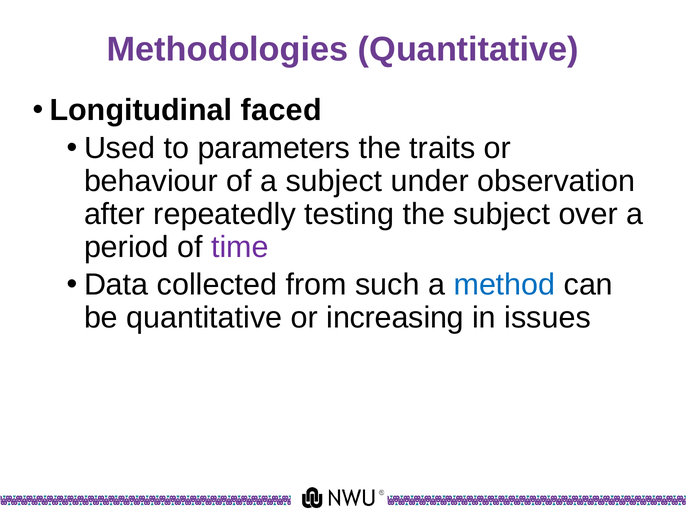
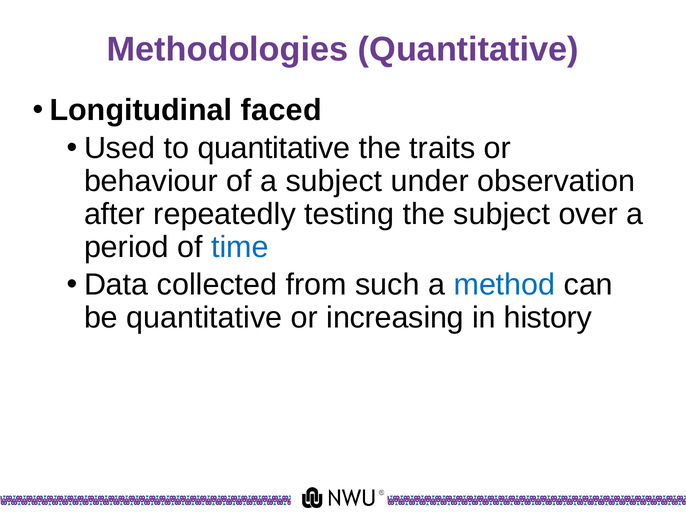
to parameters: parameters -> quantitative
time colour: purple -> blue
issues: issues -> history
